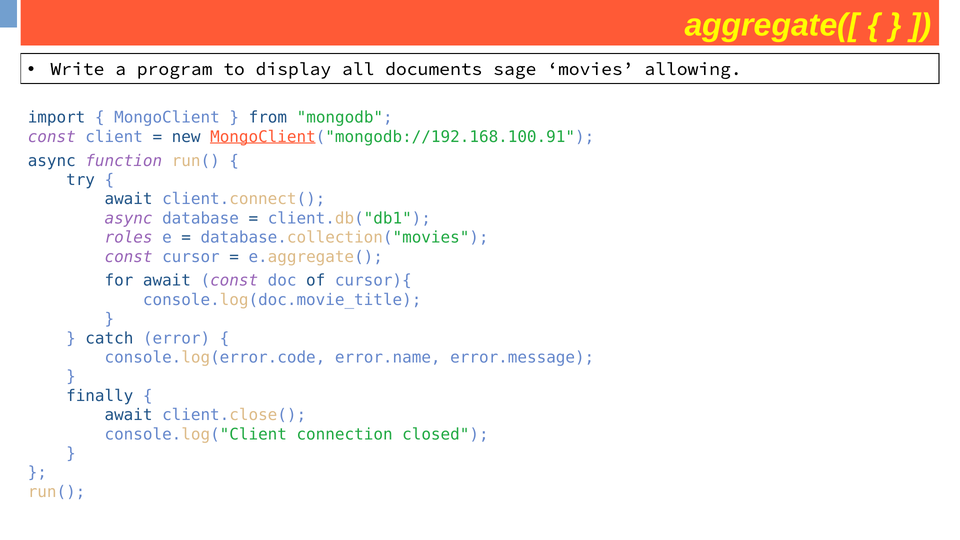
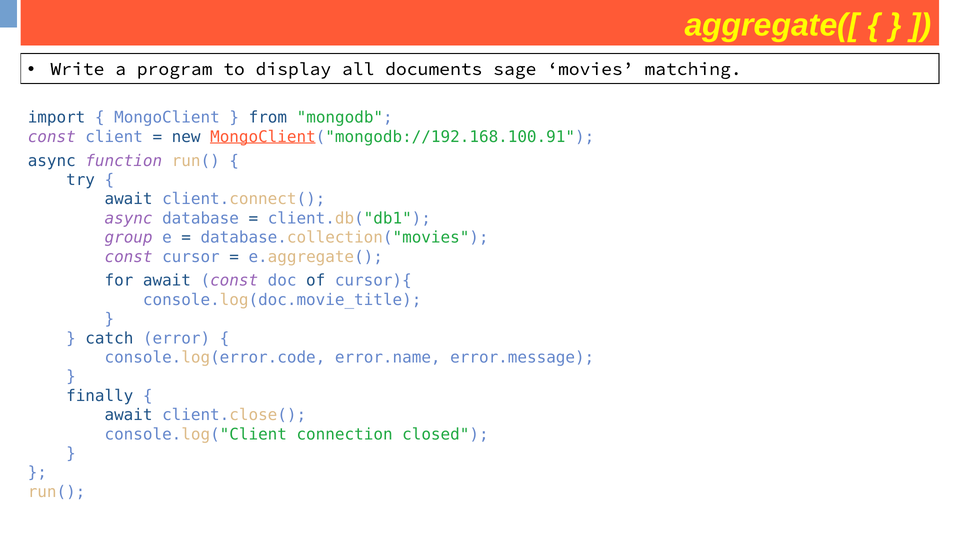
allowing: allowing -> matching
roles: roles -> group
